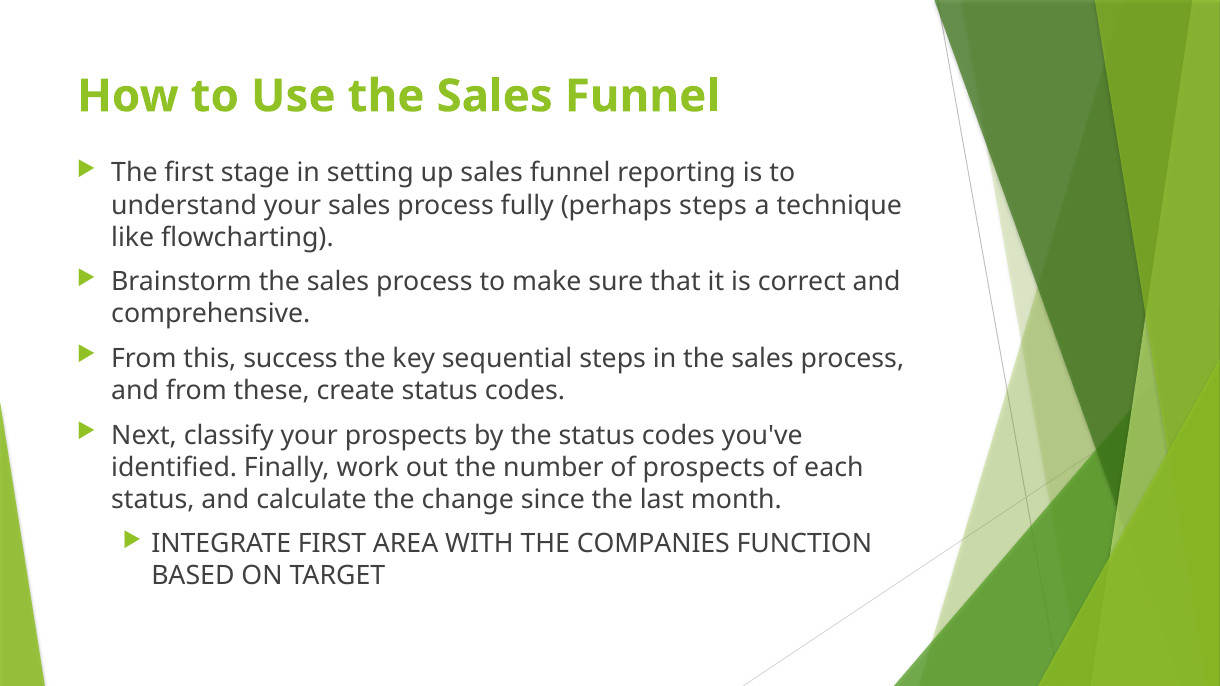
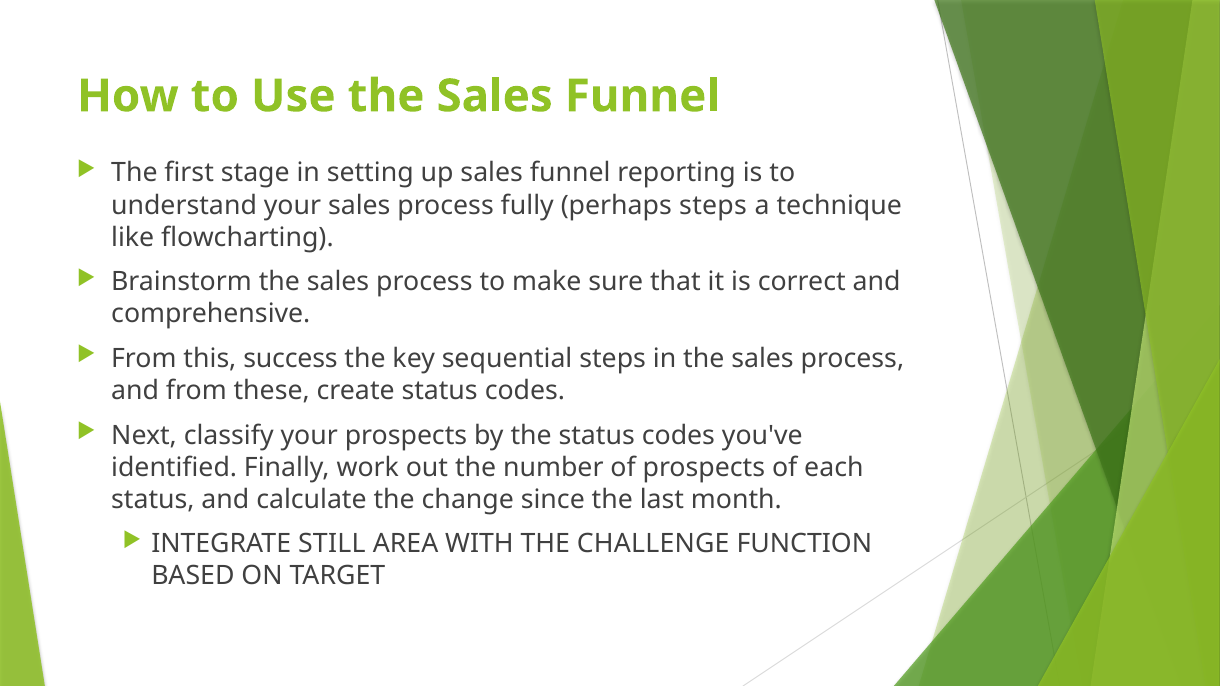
INTEGRATE FIRST: FIRST -> STILL
COMPANIES: COMPANIES -> CHALLENGE
